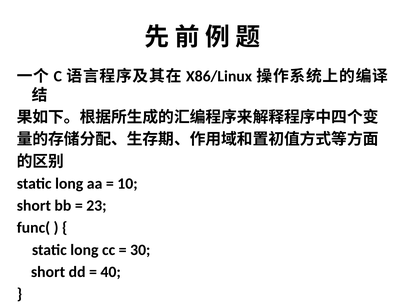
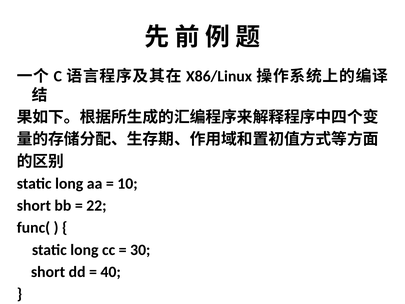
23: 23 -> 22
